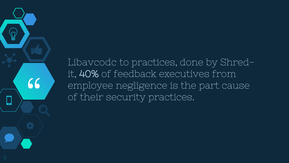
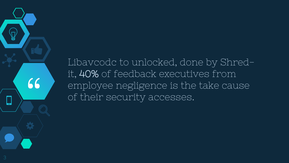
to practices: practices -> unlocked
part: part -> take
security practices: practices -> accesses
